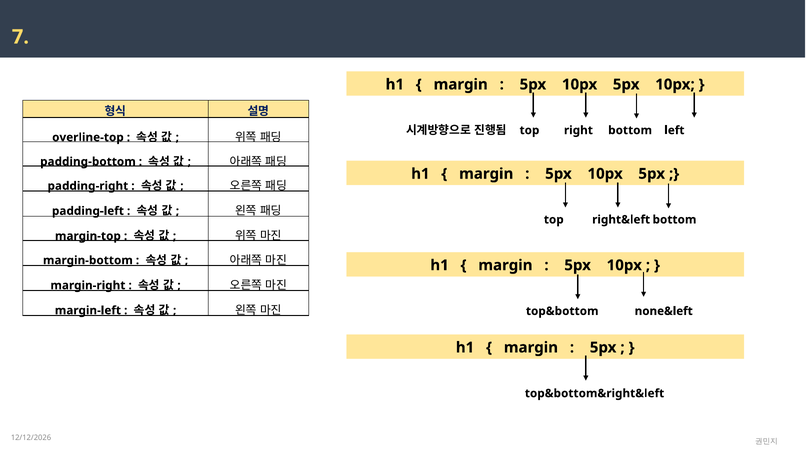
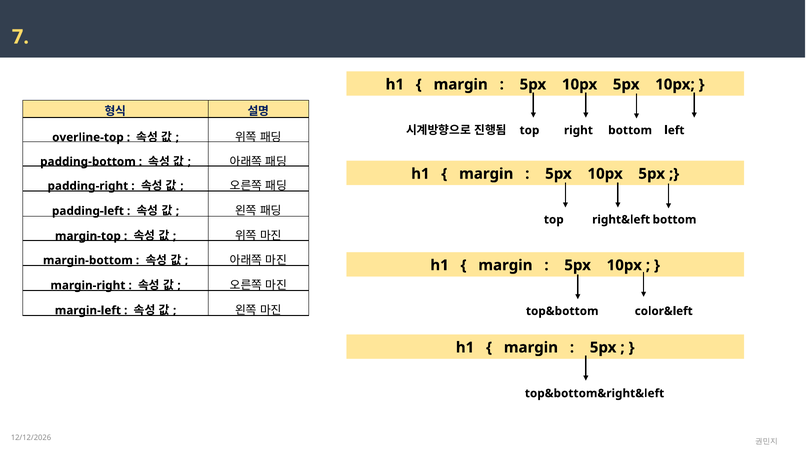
none&left: none&left -> color&left
